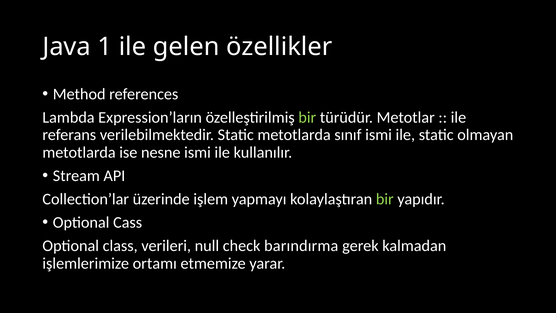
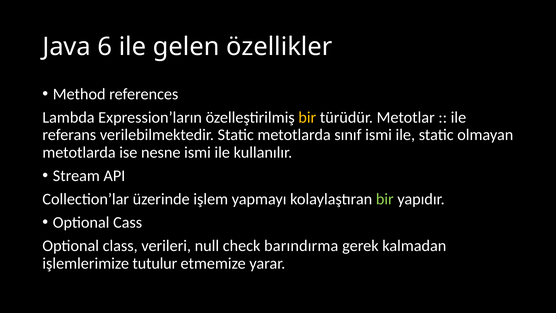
1: 1 -> 6
bir at (307, 117) colour: light green -> yellow
ortamı: ortamı -> tutulur
